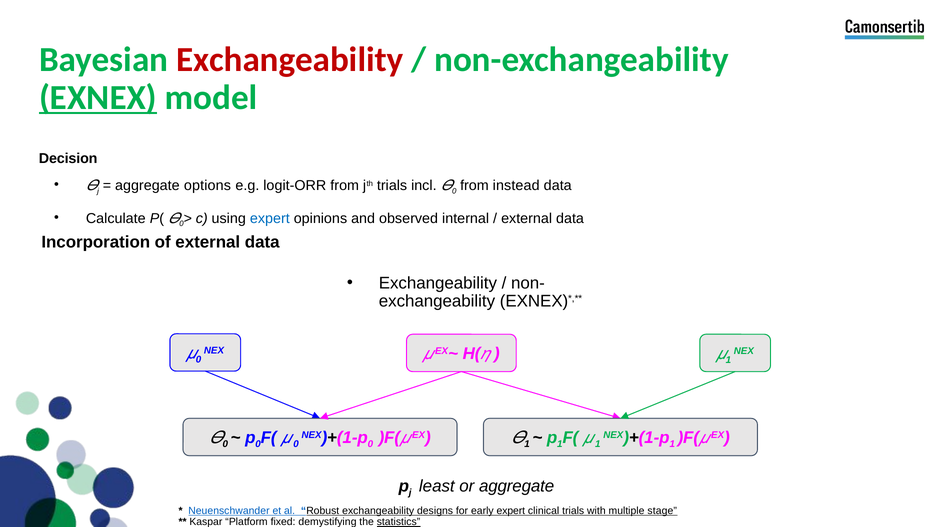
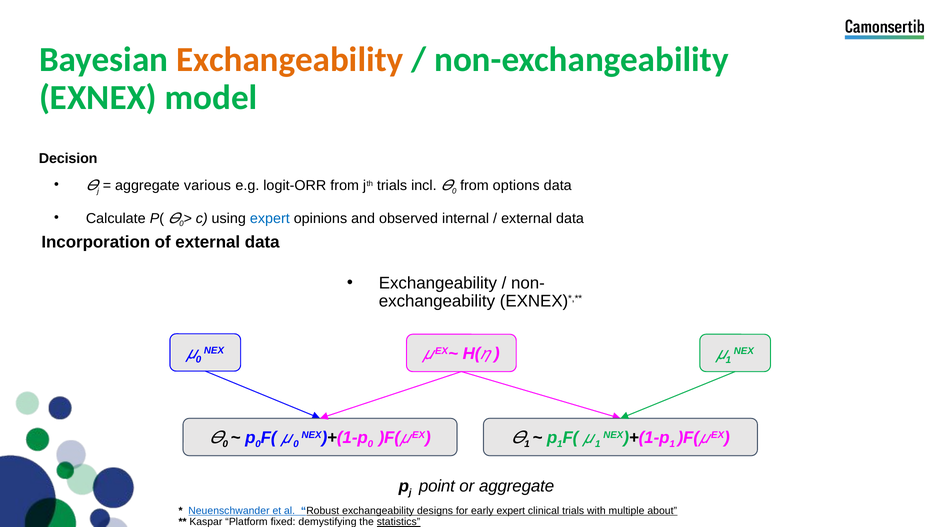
Exchangeability at (290, 60) colour: red -> orange
EXNEX underline: present -> none
options: options -> various
instead: instead -> options
least: least -> point
stage: stage -> about
